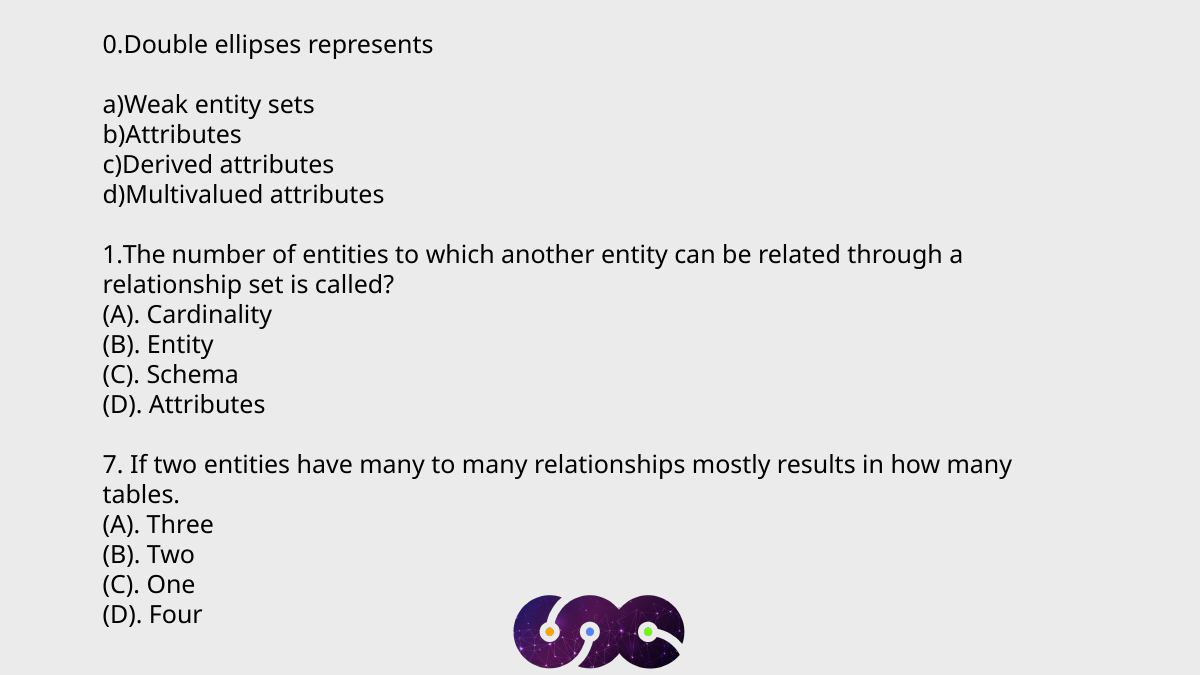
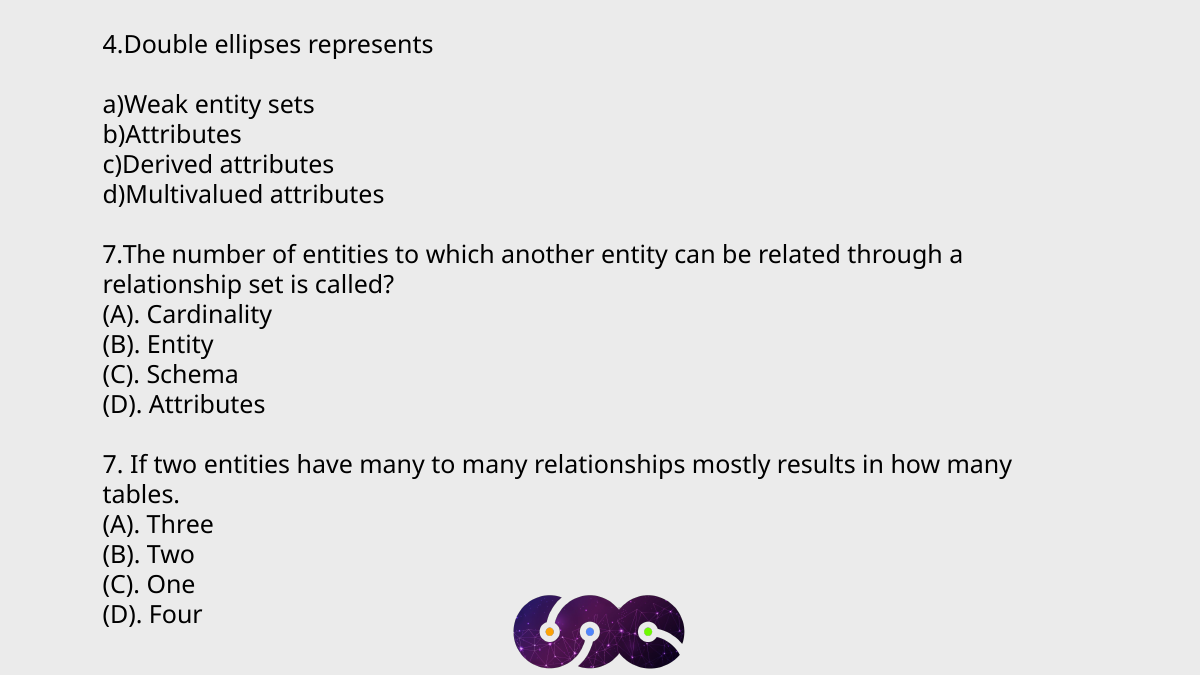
0.Double: 0.Double -> 4.Double
1.The: 1.The -> 7.The
